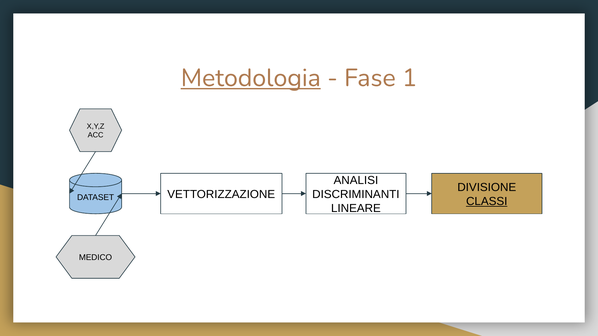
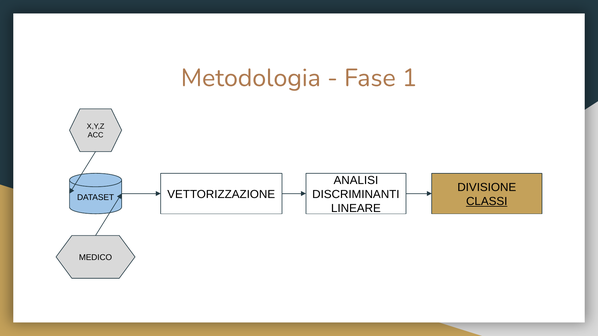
Metodologia underline: present -> none
